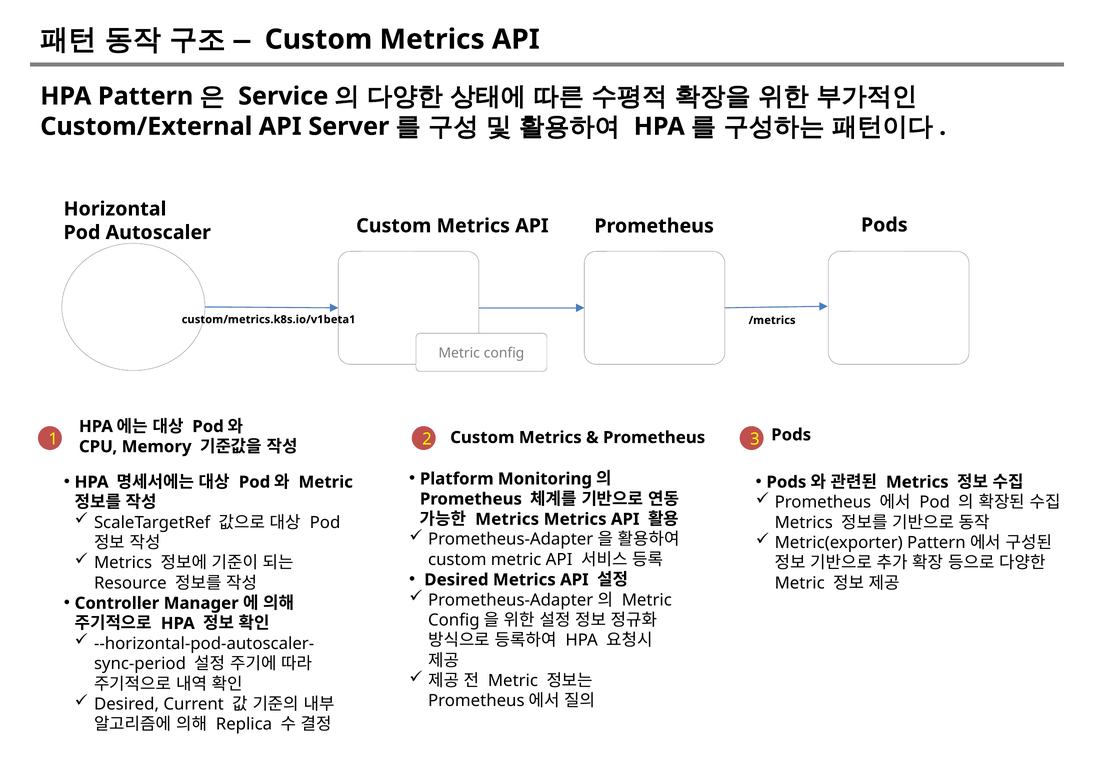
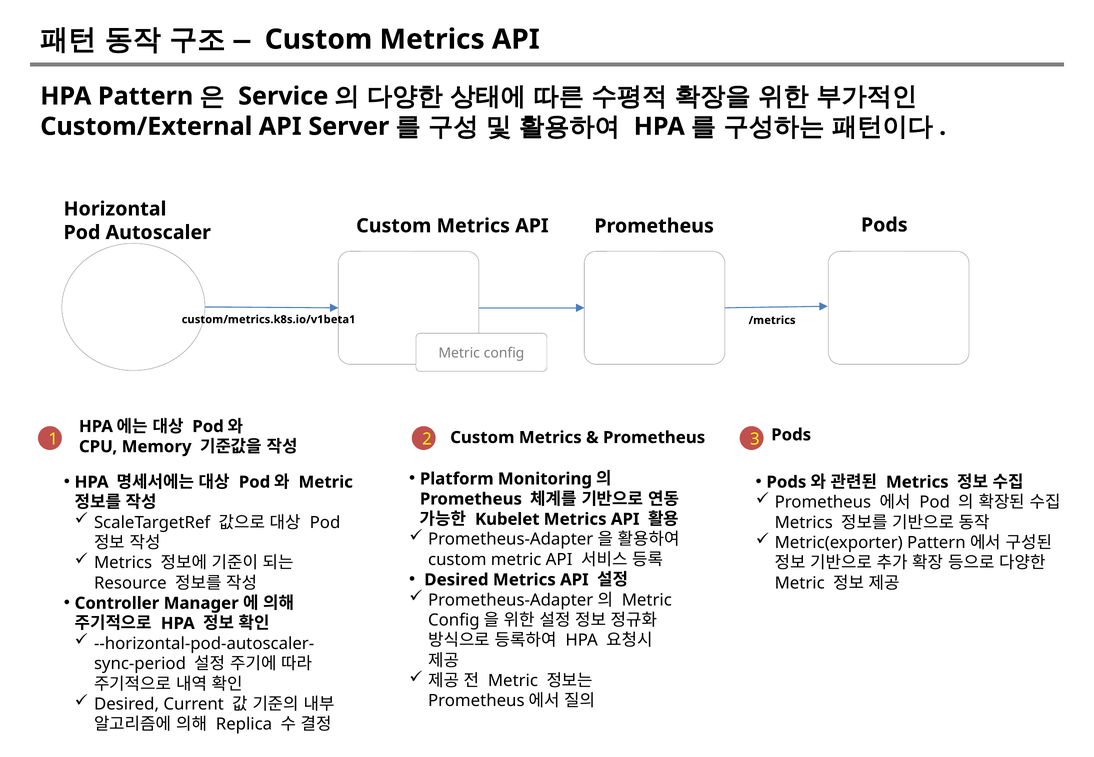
Metrics at (507, 519): Metrics -> Kubelet
